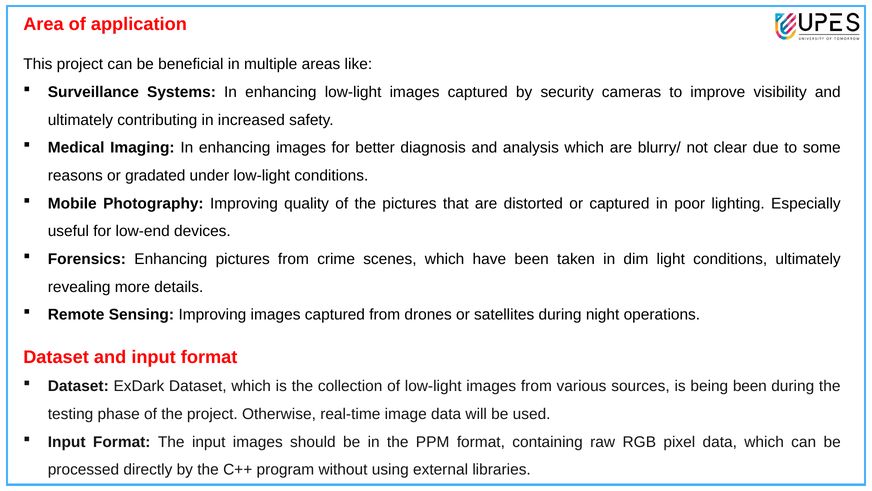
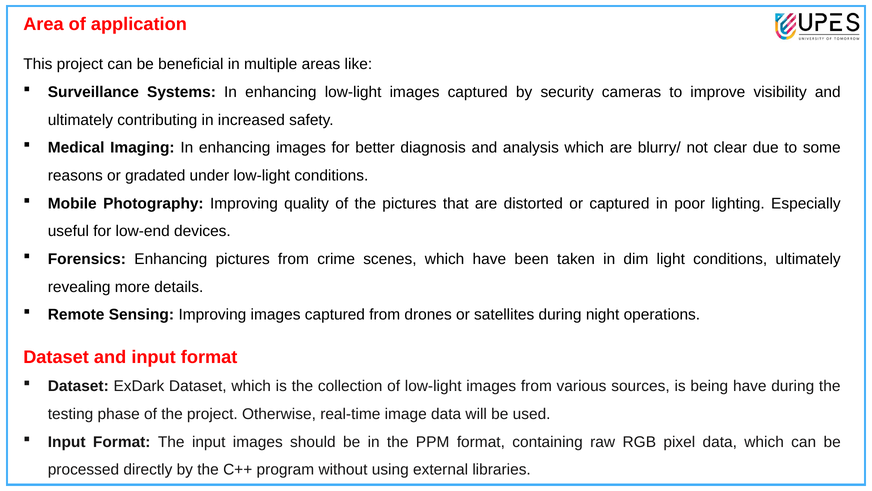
being been: been -> have
